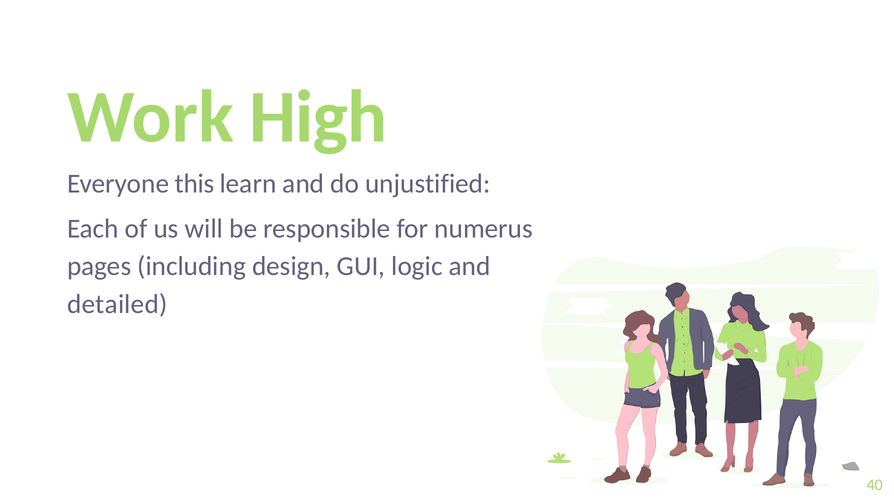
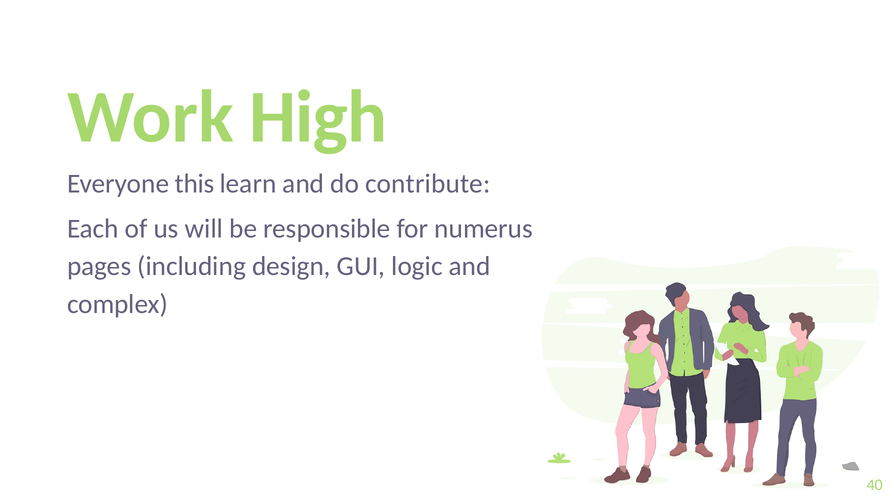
unjustified: unjustified -> contribute
detailed: detailed -> complex
